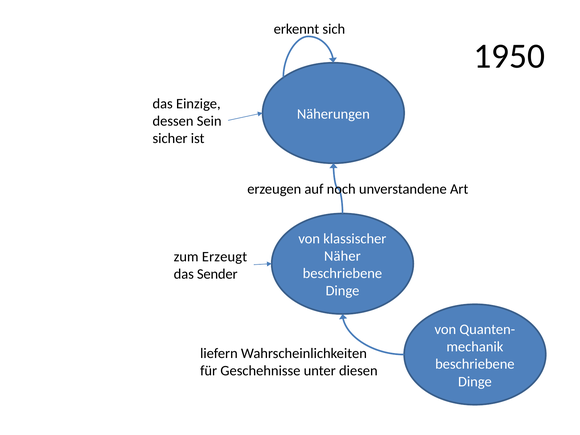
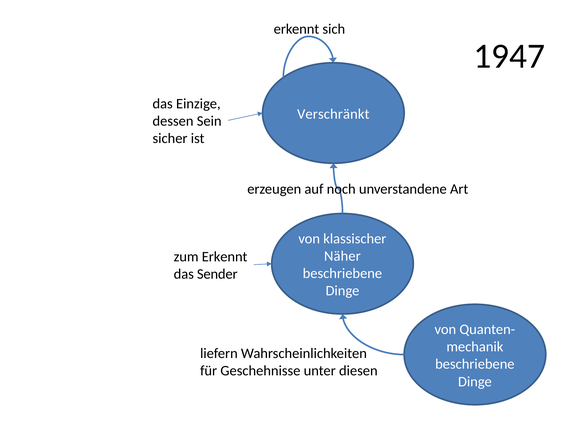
1950: 1950 -> 1947
Näherungen: Näherungen -> Verschränkt
zum Erzeugt: Erzeugt -> Erkennt
